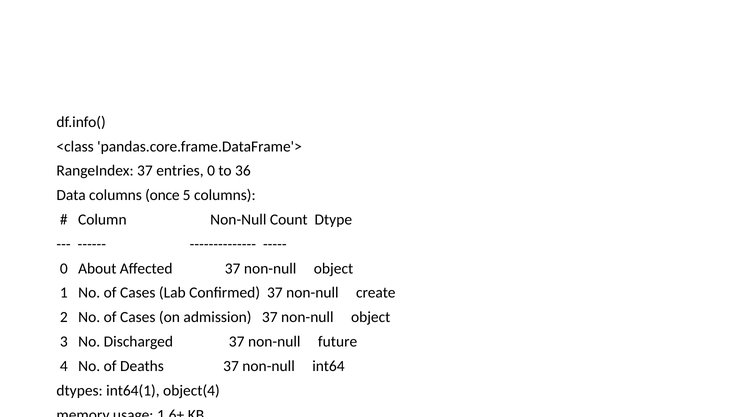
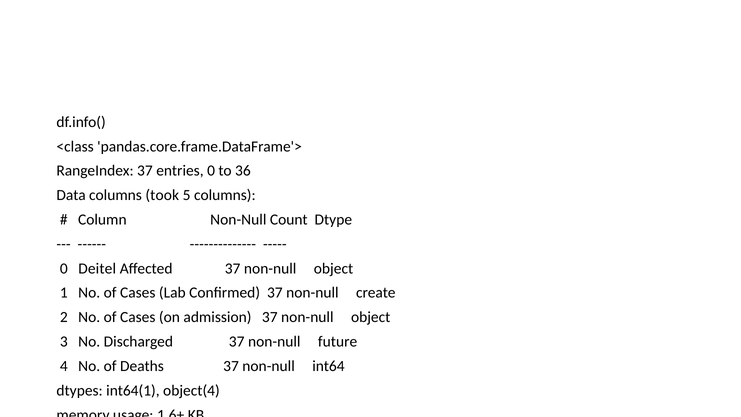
once: once -> took
About: About -> Deitel
